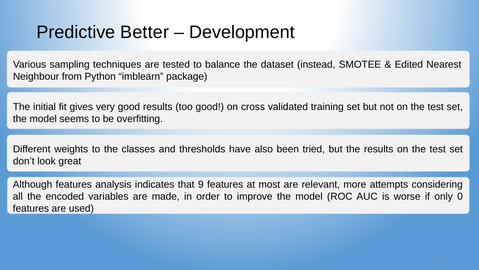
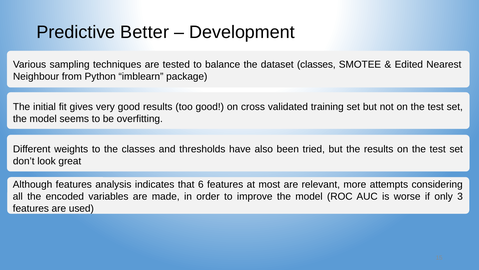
dataset instead: instead -> classes
9: 9 -> 6
0: 0 -> 3
